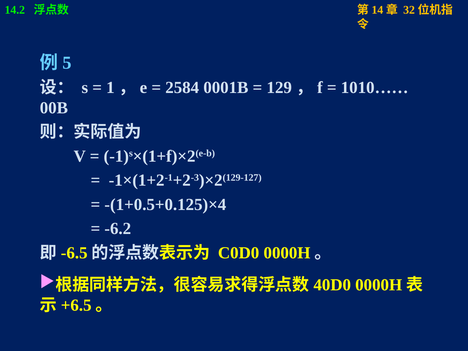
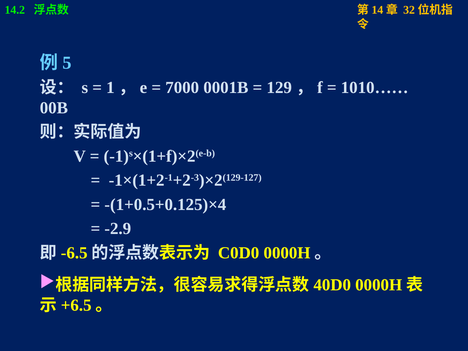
2584: 2584 -> 7000
-6.2: -6.2 -> -2.9
